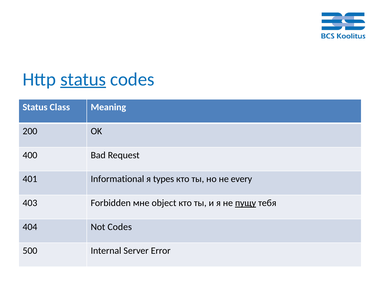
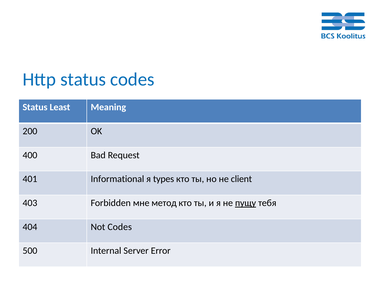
status at (83, 79) underline: present -> none
Class: Class -> Least
every: every -> client
object: object -> метод
